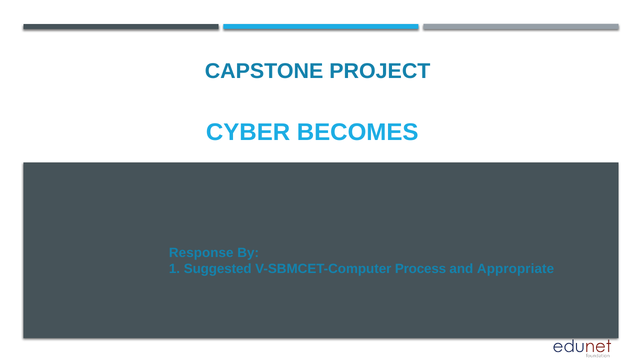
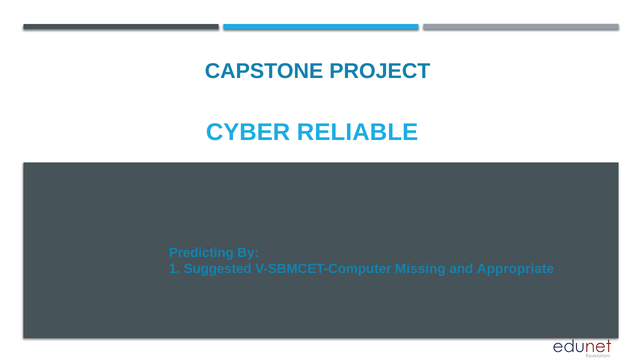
BECOMES: BECOMES -> RELIABLE
Response: Response -> Predicting
Process: Process -> Missing
